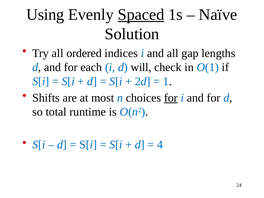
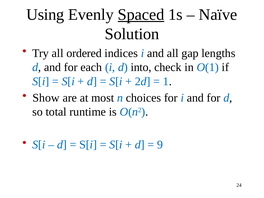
will: will -> into
Shifts: Shifts -> Show
for at (171, 98) underline: present -> none
4: 4 -> 9
